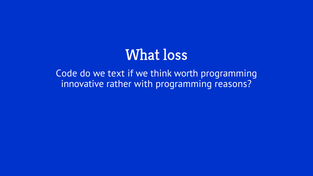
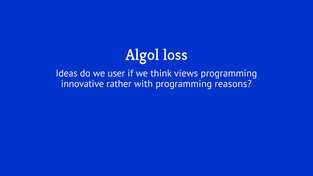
What: What -> Algol
Code: Code -> Ideas
text: text -> user
worth: worth -> views
